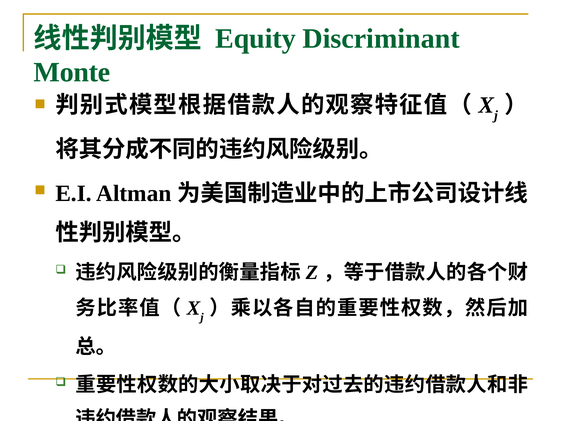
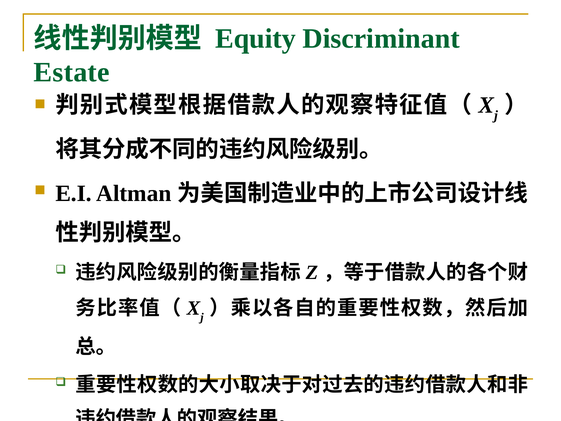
Monte: Monte -> Estate
